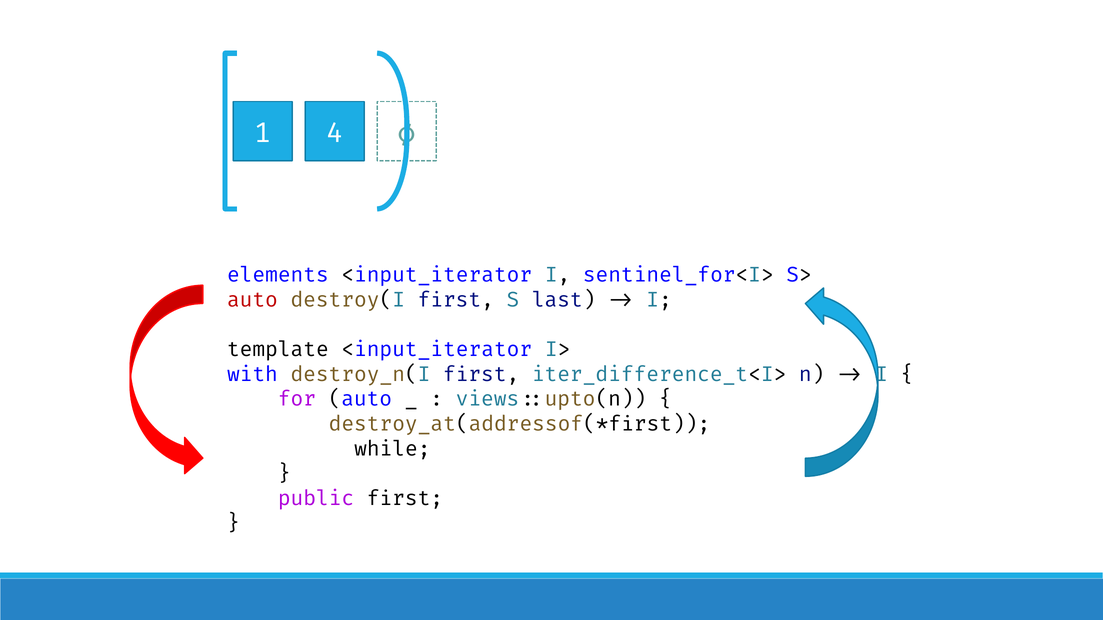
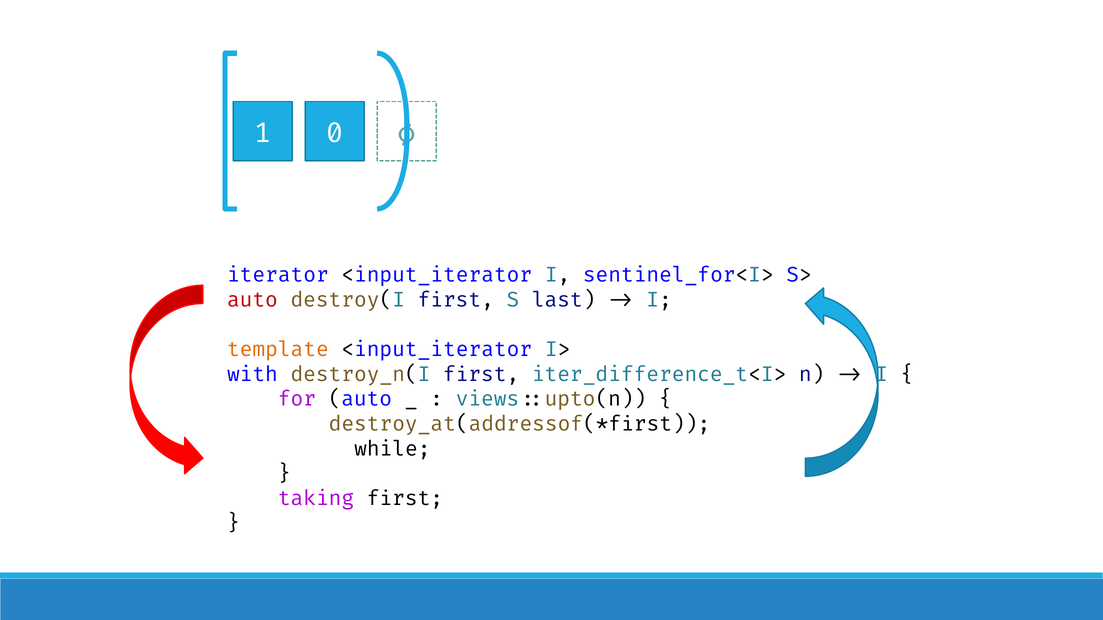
4: 4 -> 0
elements: elements -> iterator
template colour: black -> orange
public: public -> taking
